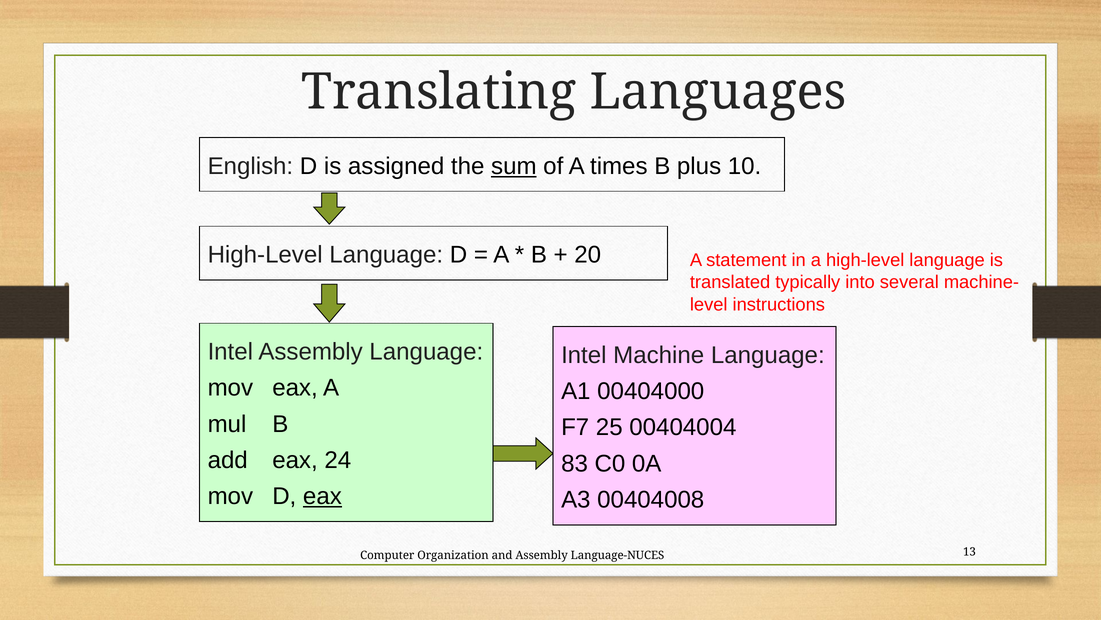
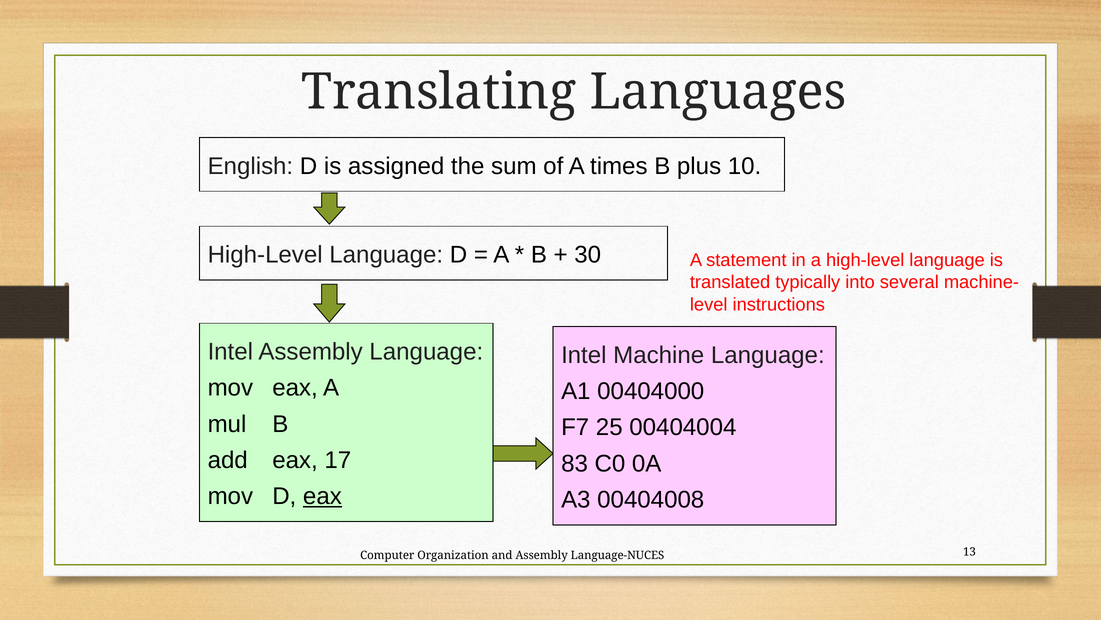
sum underline: present -> none
20: 20 -> 30
24: 24 -> 17
